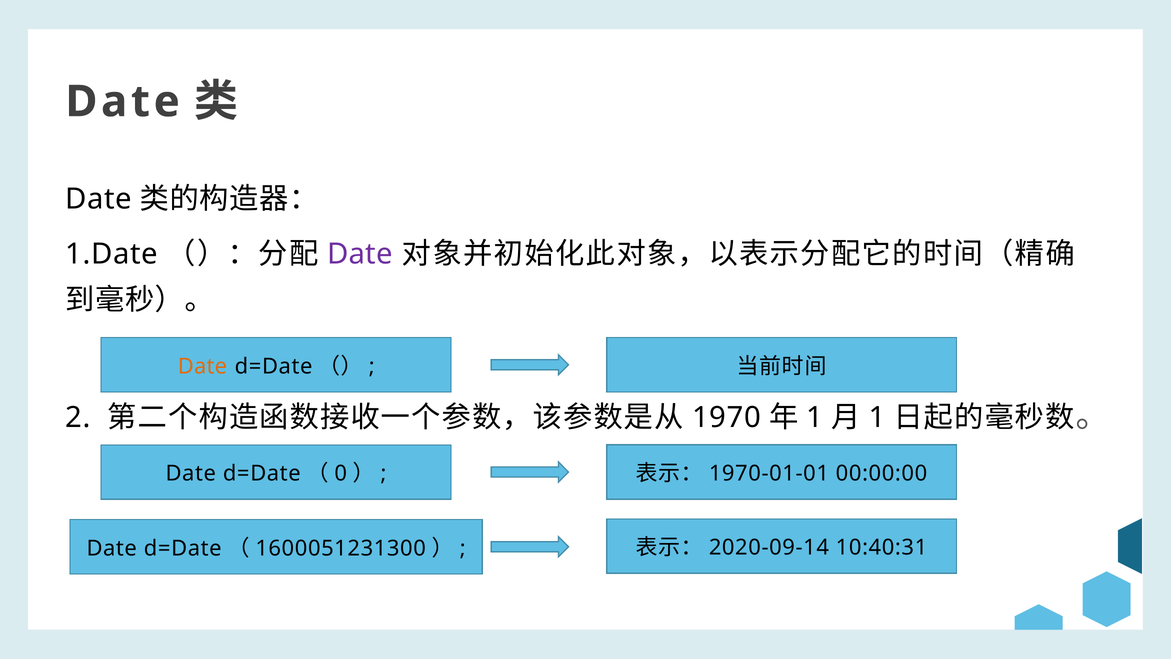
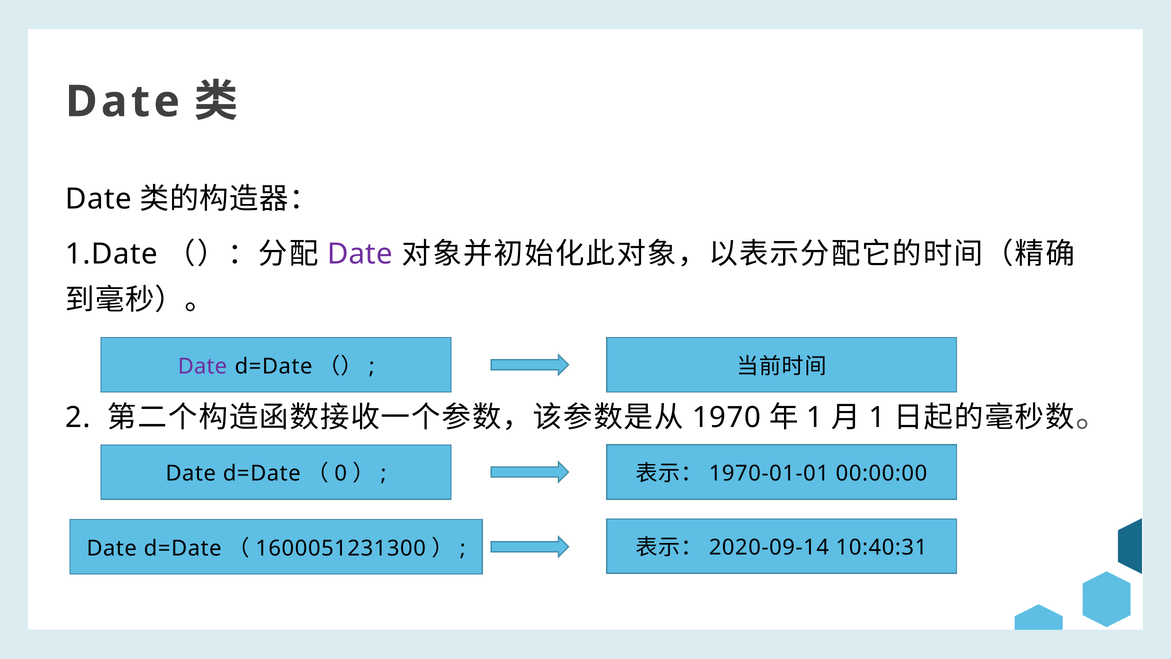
Date at (202, 366) colour: orange -> purple
